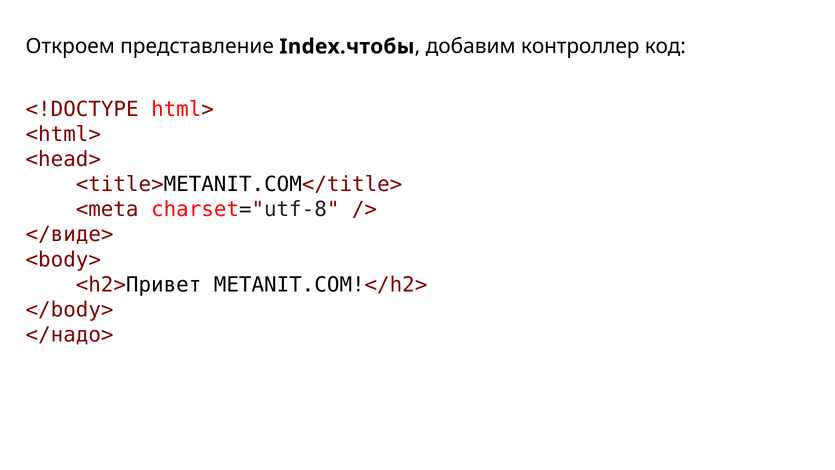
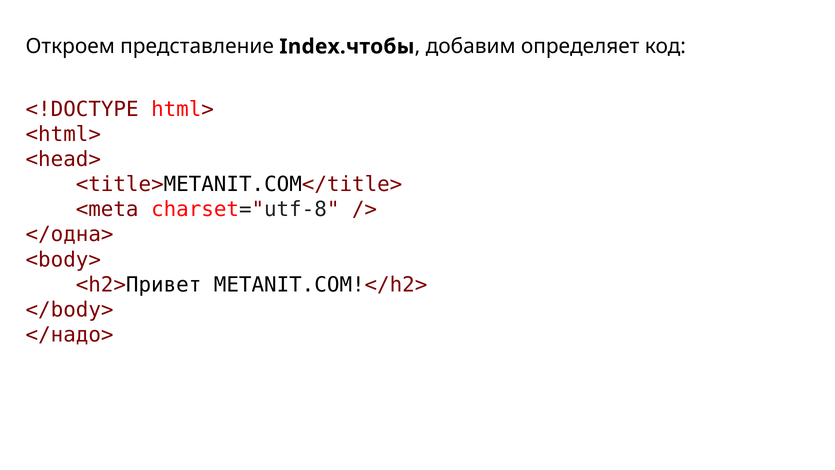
контроллер: контроллер -> определяет
</виде>: </виде> -> </одна>
